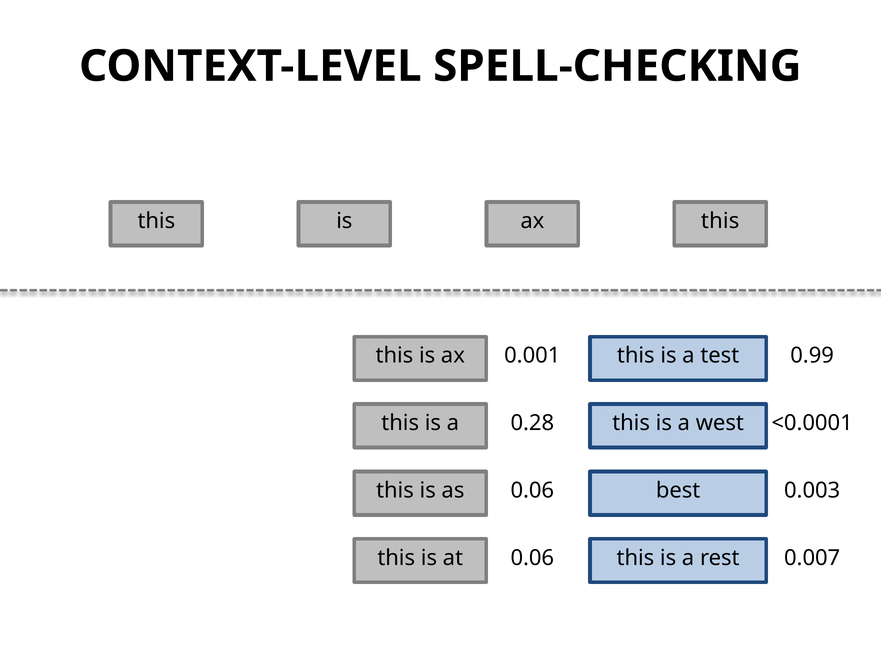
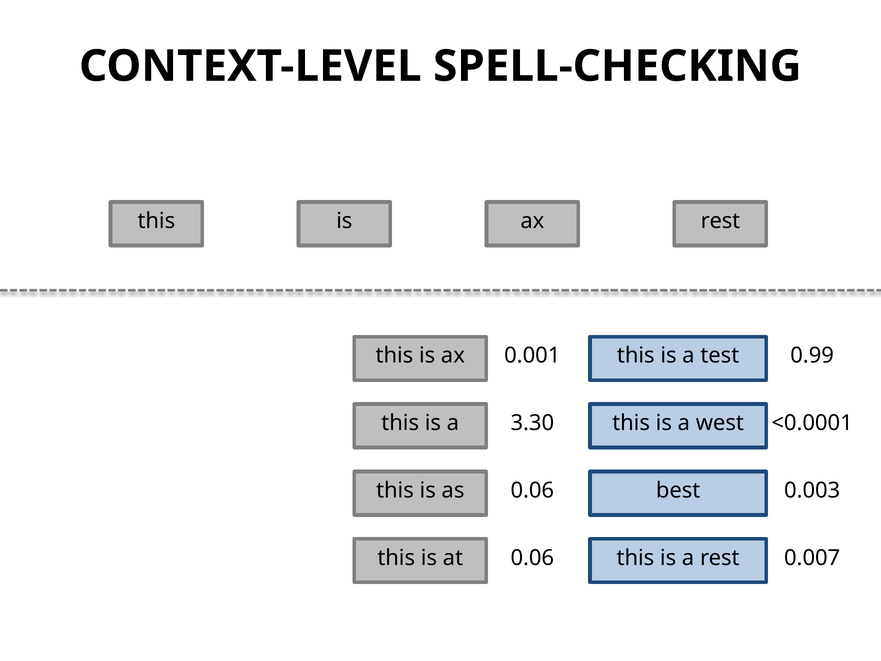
ax this: this -> rest
0.28: 0.28 -> 3.30
